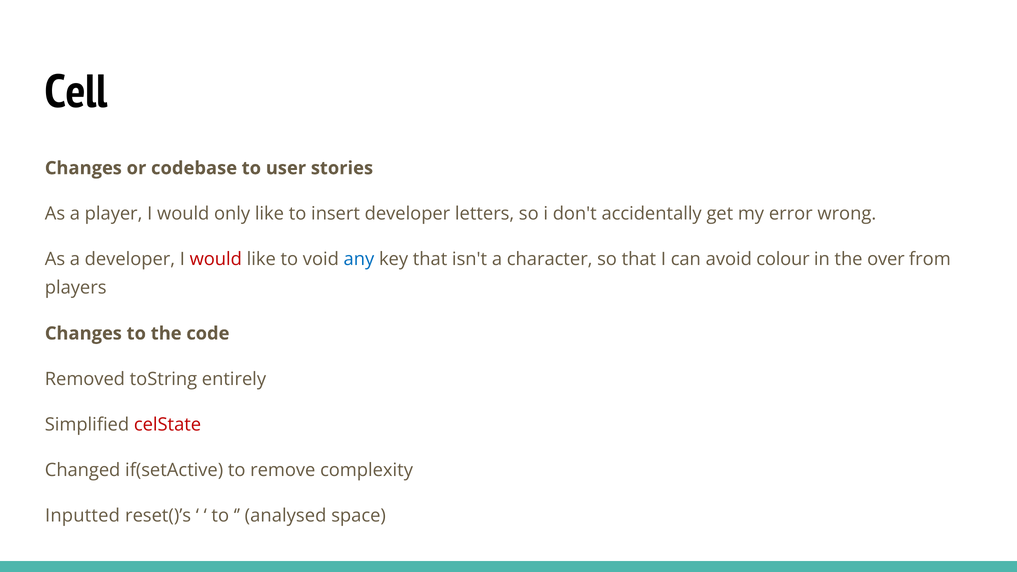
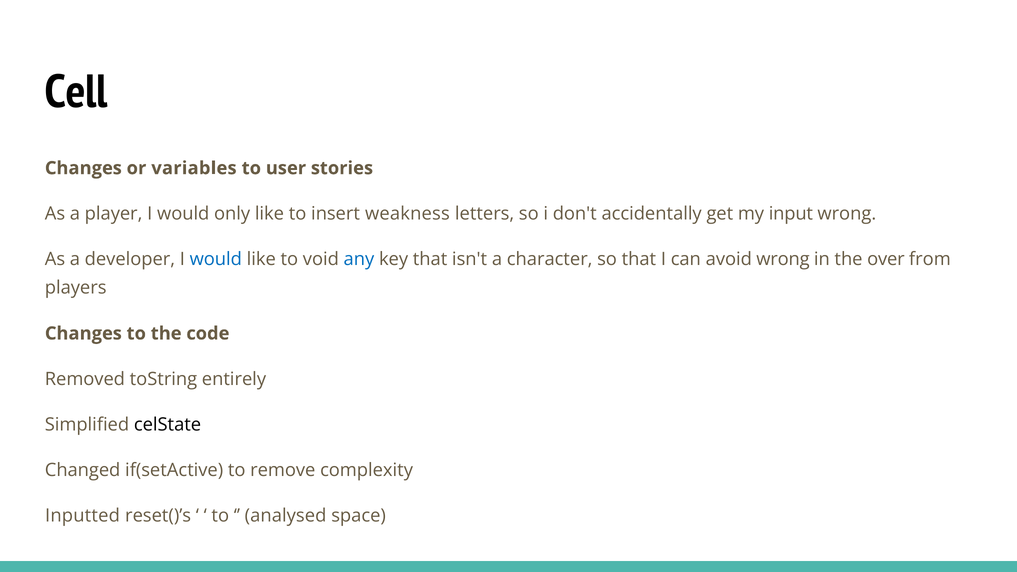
codebase: codebase -> variables
insert developer: developer -> weakness
error: error -> input
would at (216, 259) colour: red -> blue
avoid colour: colour -> wrong
celState colour: red -> black
